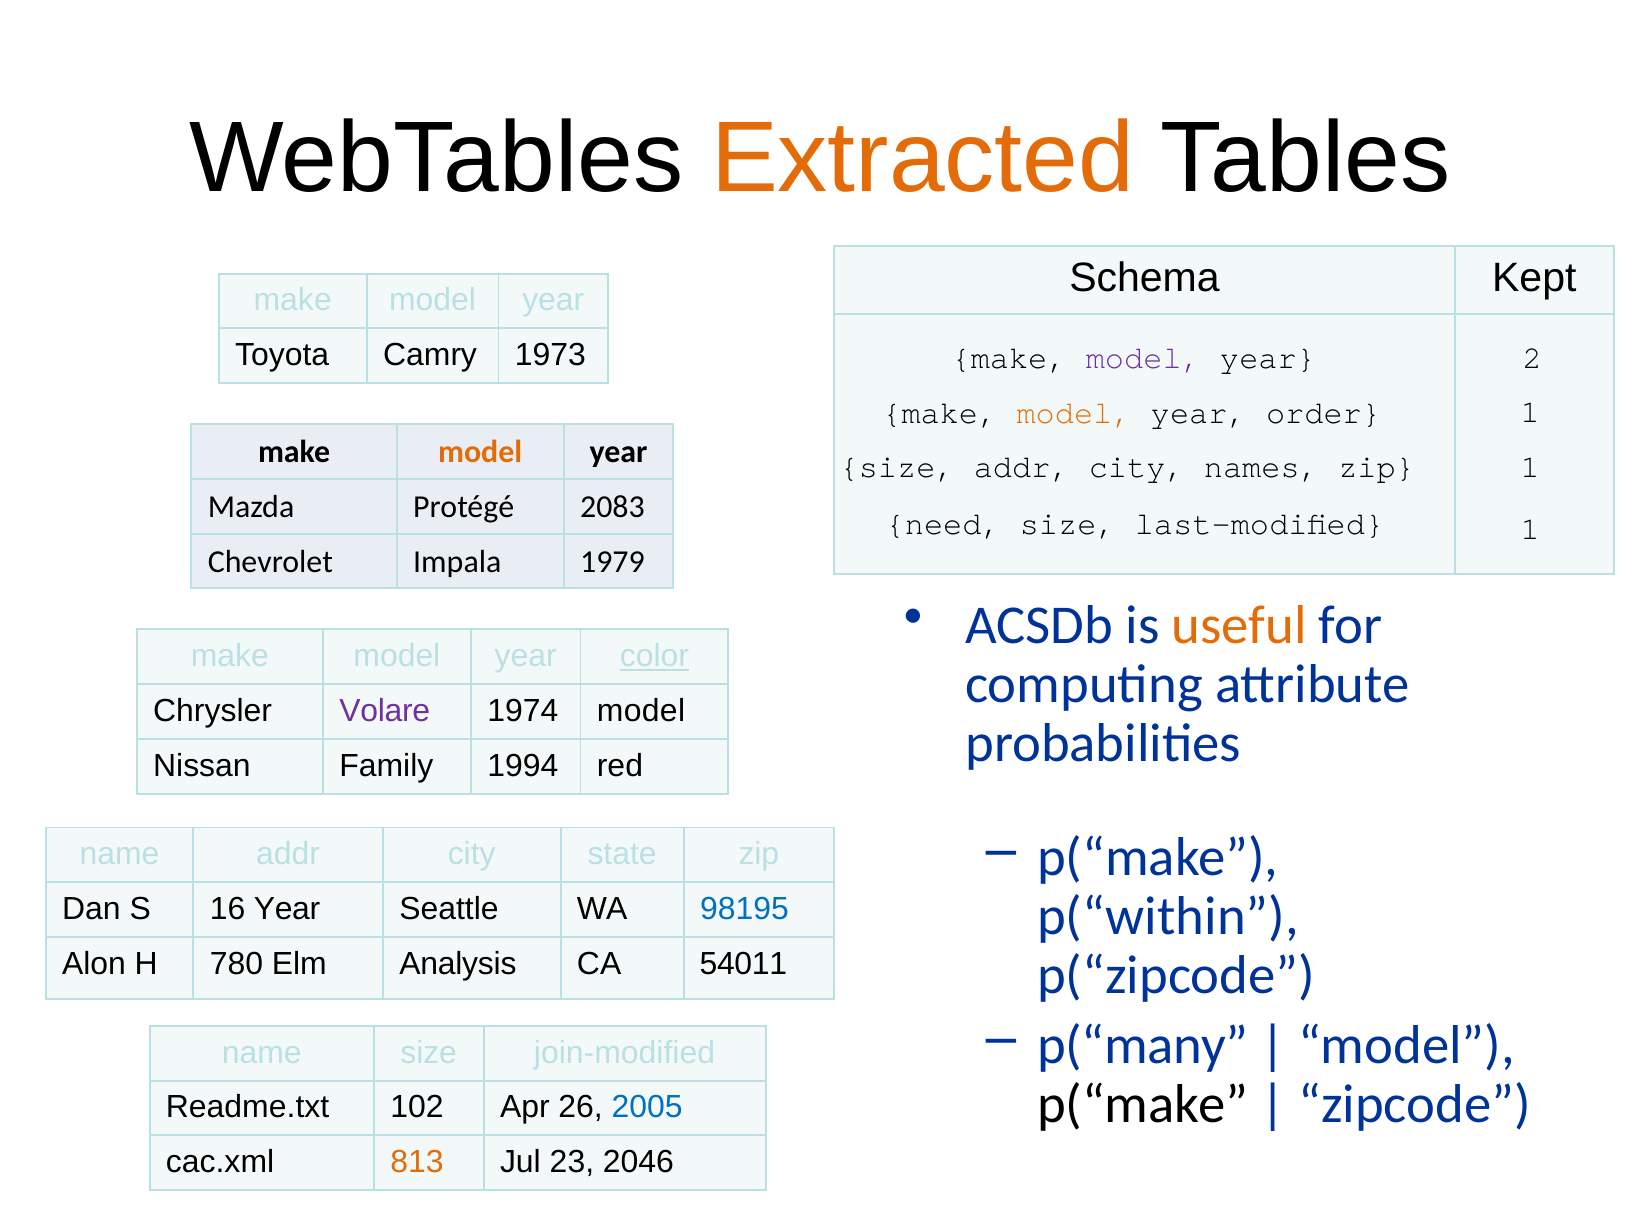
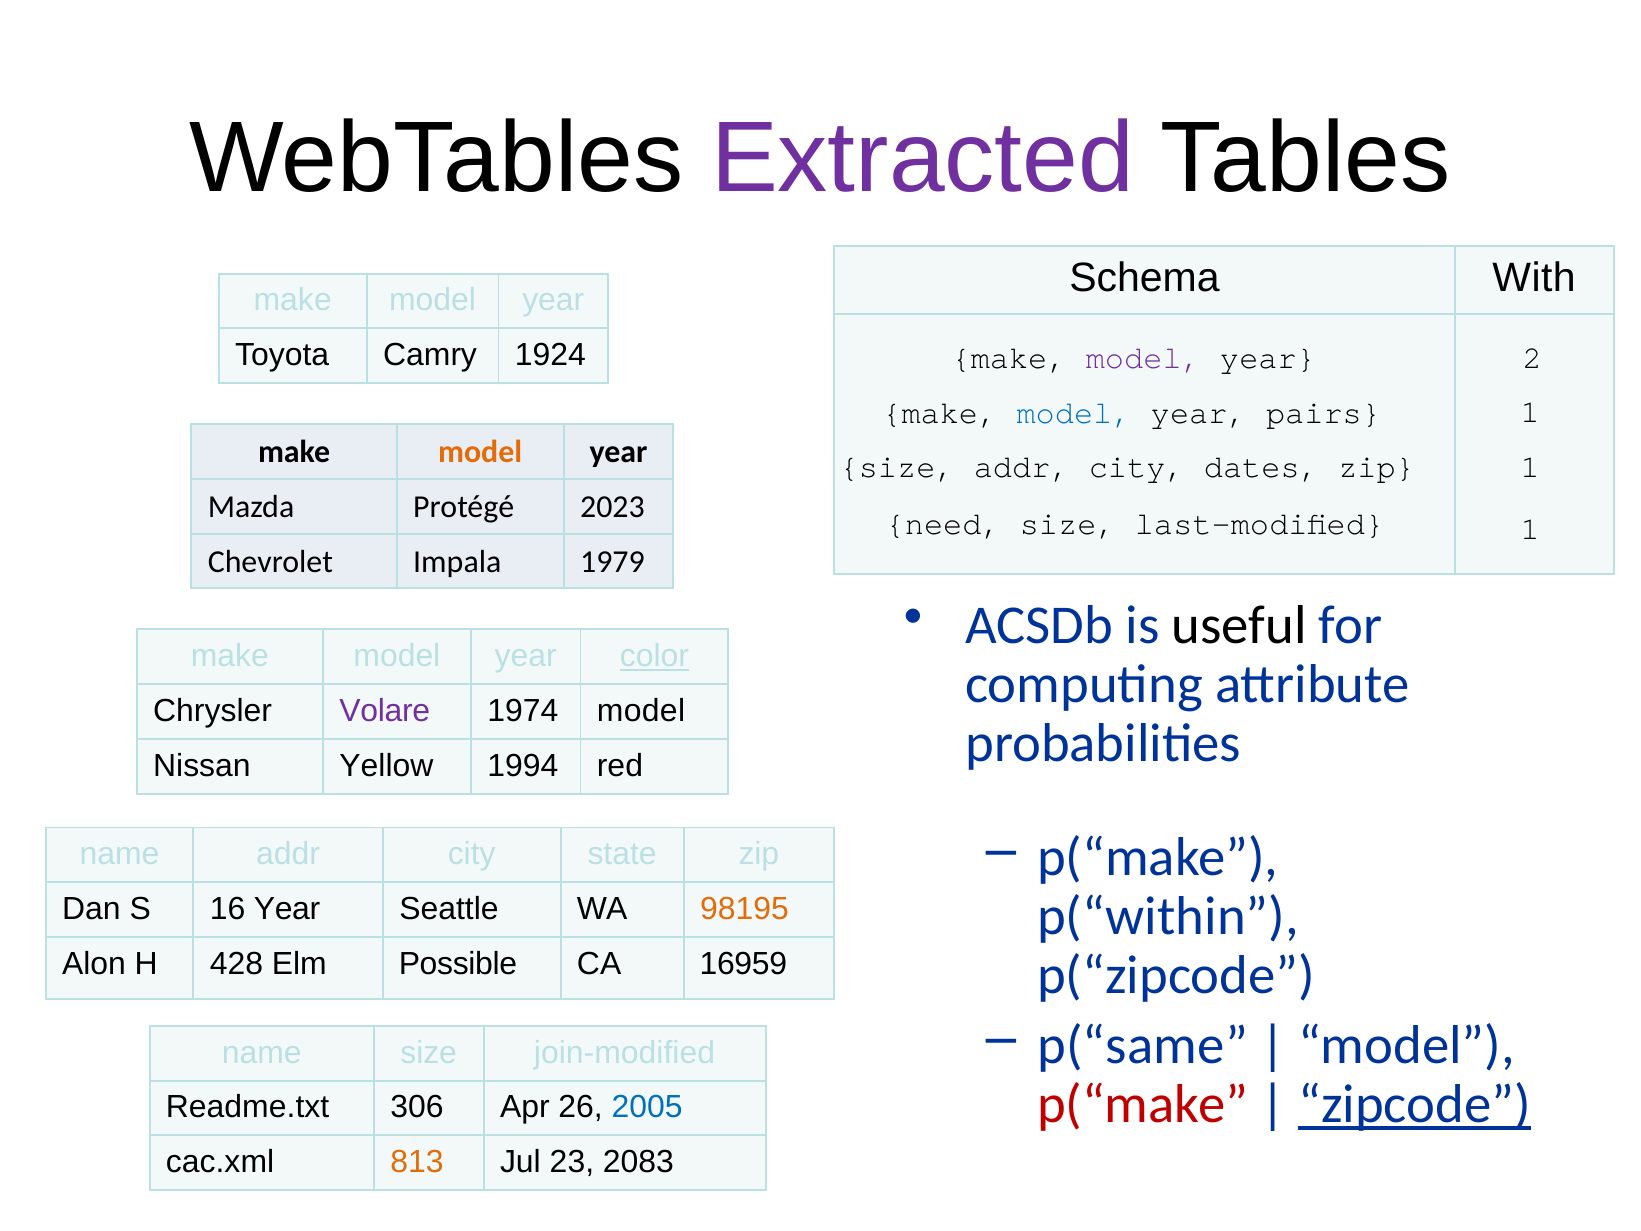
Extracted colour: orange -> purple
Kept: Kept -> With
1973: 1973 -> 1924
model at (1074, 413) colour: orange -> blue
order: order -> pairs
names: names -> dates
2083: 2083 -> 2023
useful colour: orange -> black
Family: Family -> Yellow
98195 colour: blue -> orange
780: 780 -> 428
Analysis: Analysis -> Possible
54011: 54011 -> 16959
p(“many: p(“many -> p(“same
p(“make at (1143, 1104) colour: black -> red
zipcode underline: none -> present
102: 102 -> 306
2046: 2046 -> 2083
